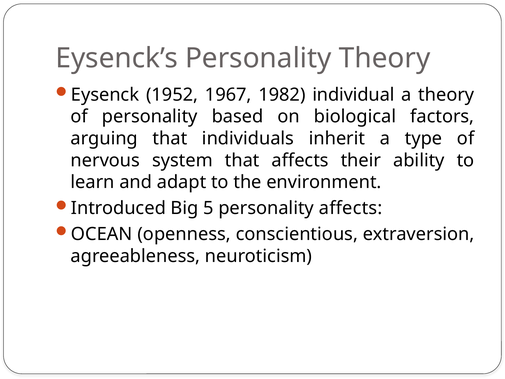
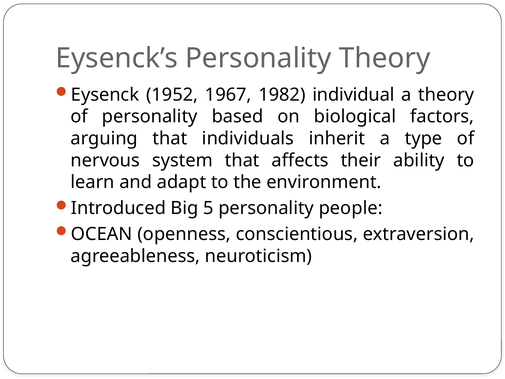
personality affects: affects -> people
